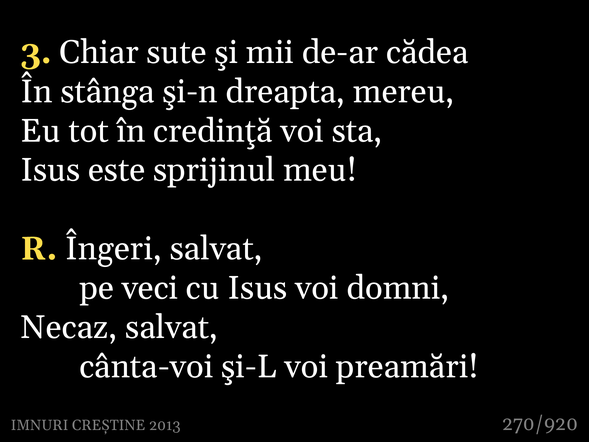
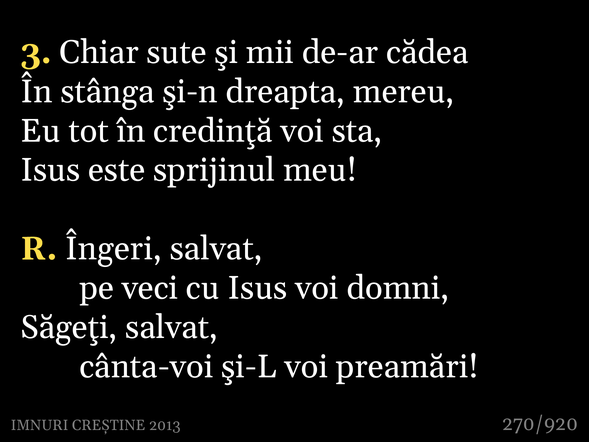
Necaz: Necaz -> Săgeţi
